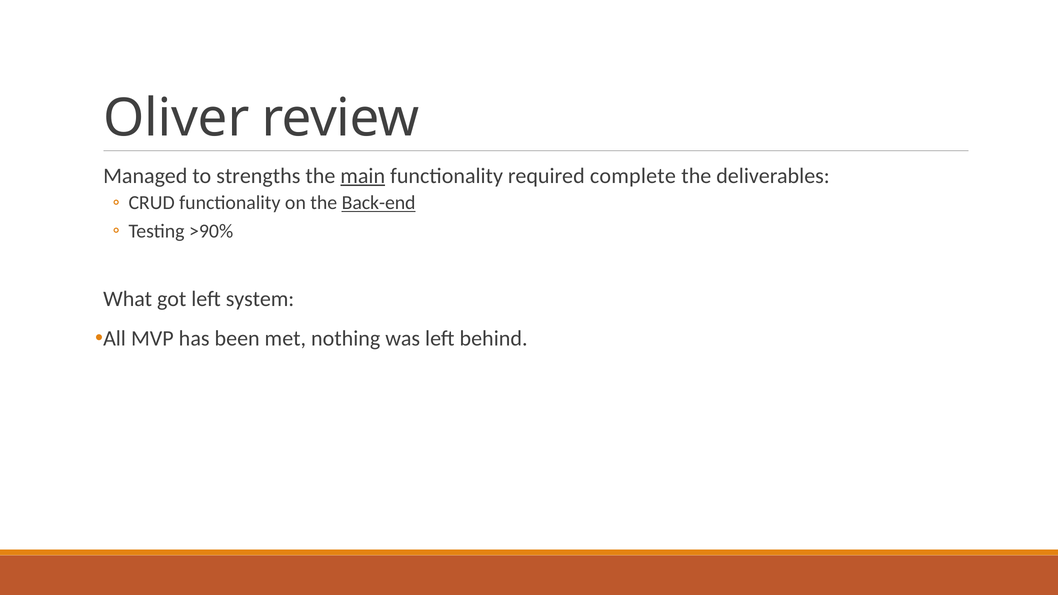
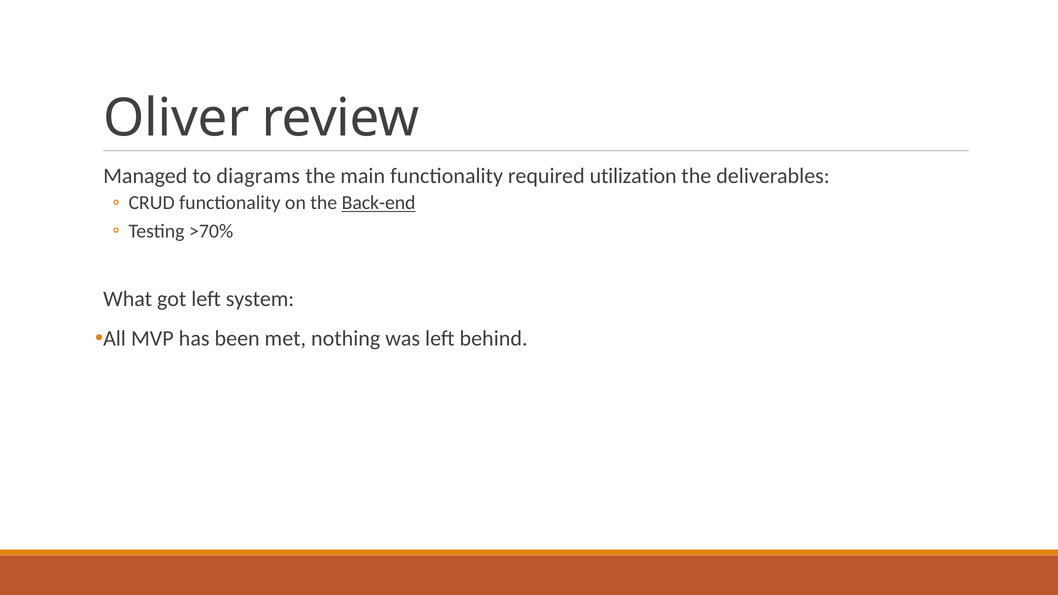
strengths: strengths -> diagrams
main underline: present -> none
complete: complete -> utilization
>90%: >90% -> >70%
